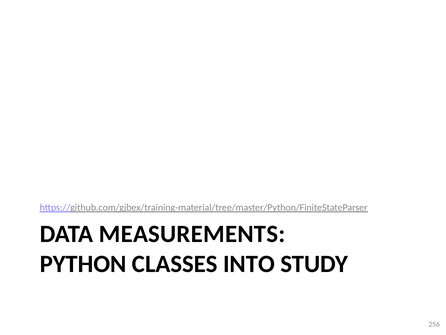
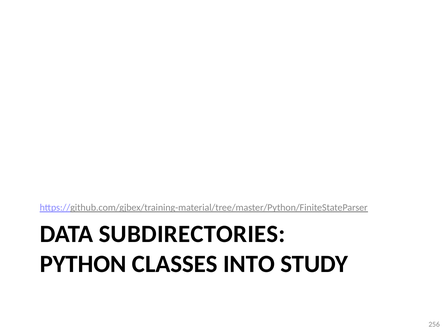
MEASUREMENTS: MEASUREMENTS -> SUBDIRECTORIES
